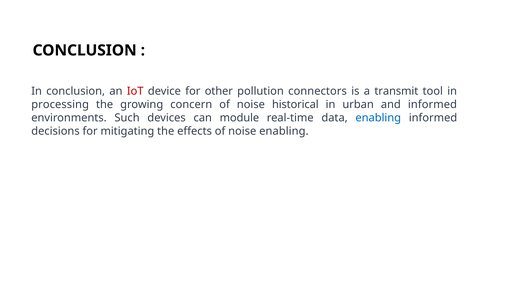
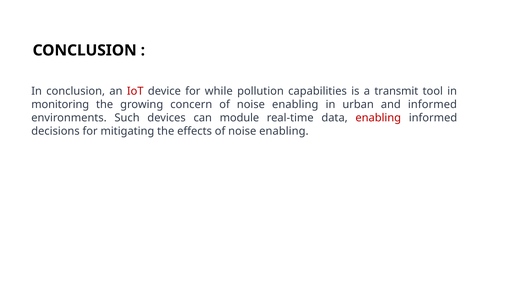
other: other -> while
connectors: connectors -> capabilities
processing: processing -> monitoring
concern of noise historical: historical -> enabling
enabling at (378, 118) colour: blue -> red
